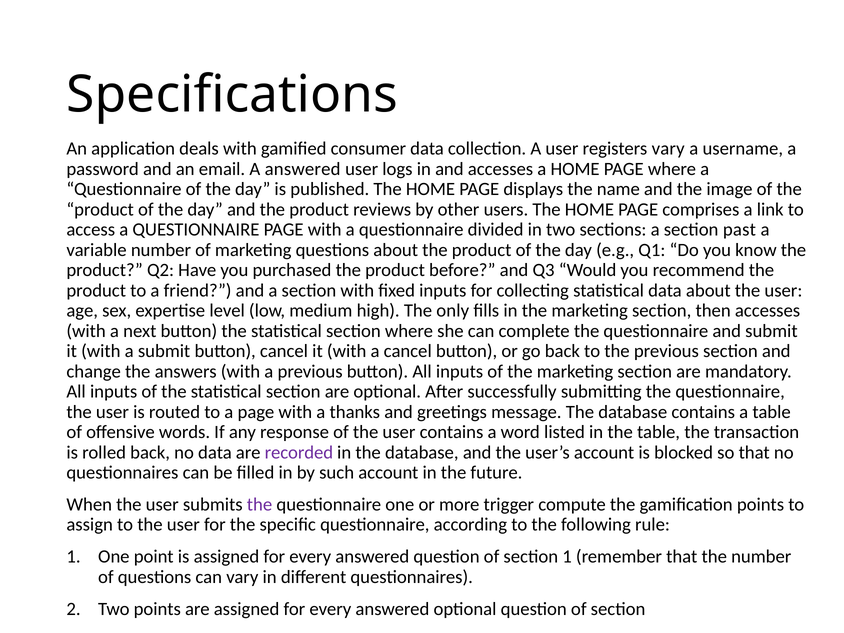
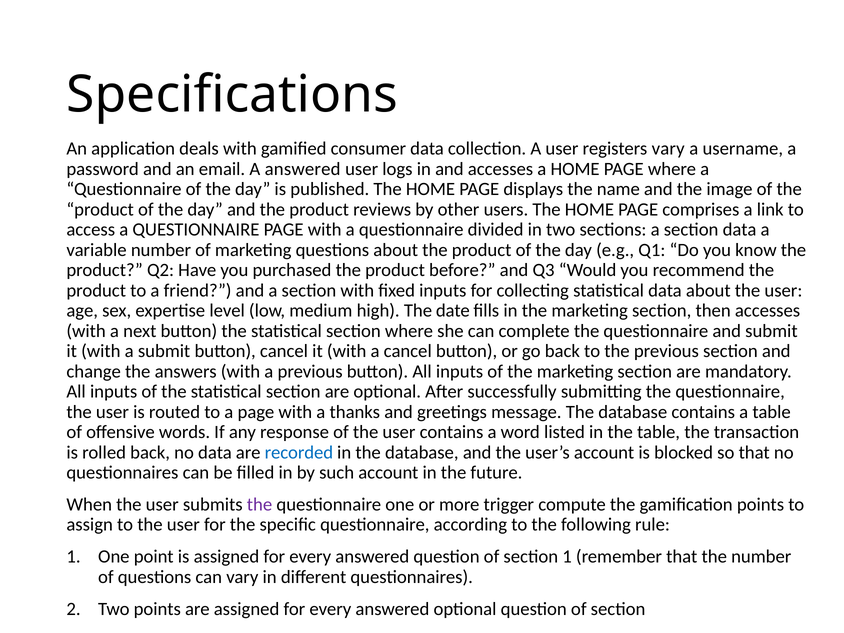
section past: past -> data
only: only -> date
recorded colour: purple -> blue
